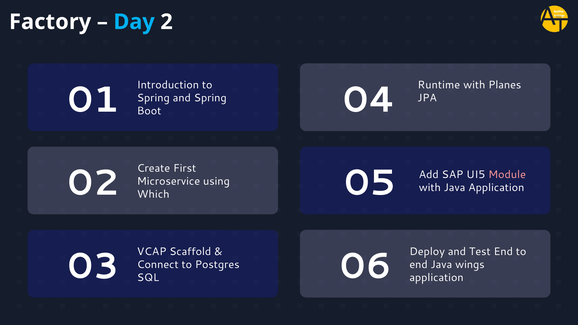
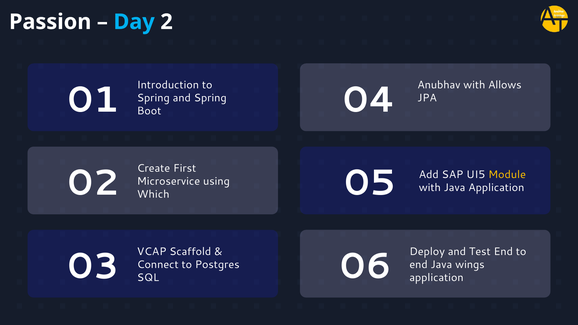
Factory: Factory -> Passion
Runtime: Runtime -> Anubhav
Planes: Planes -> Allows
Module colour: pink -> yellow
